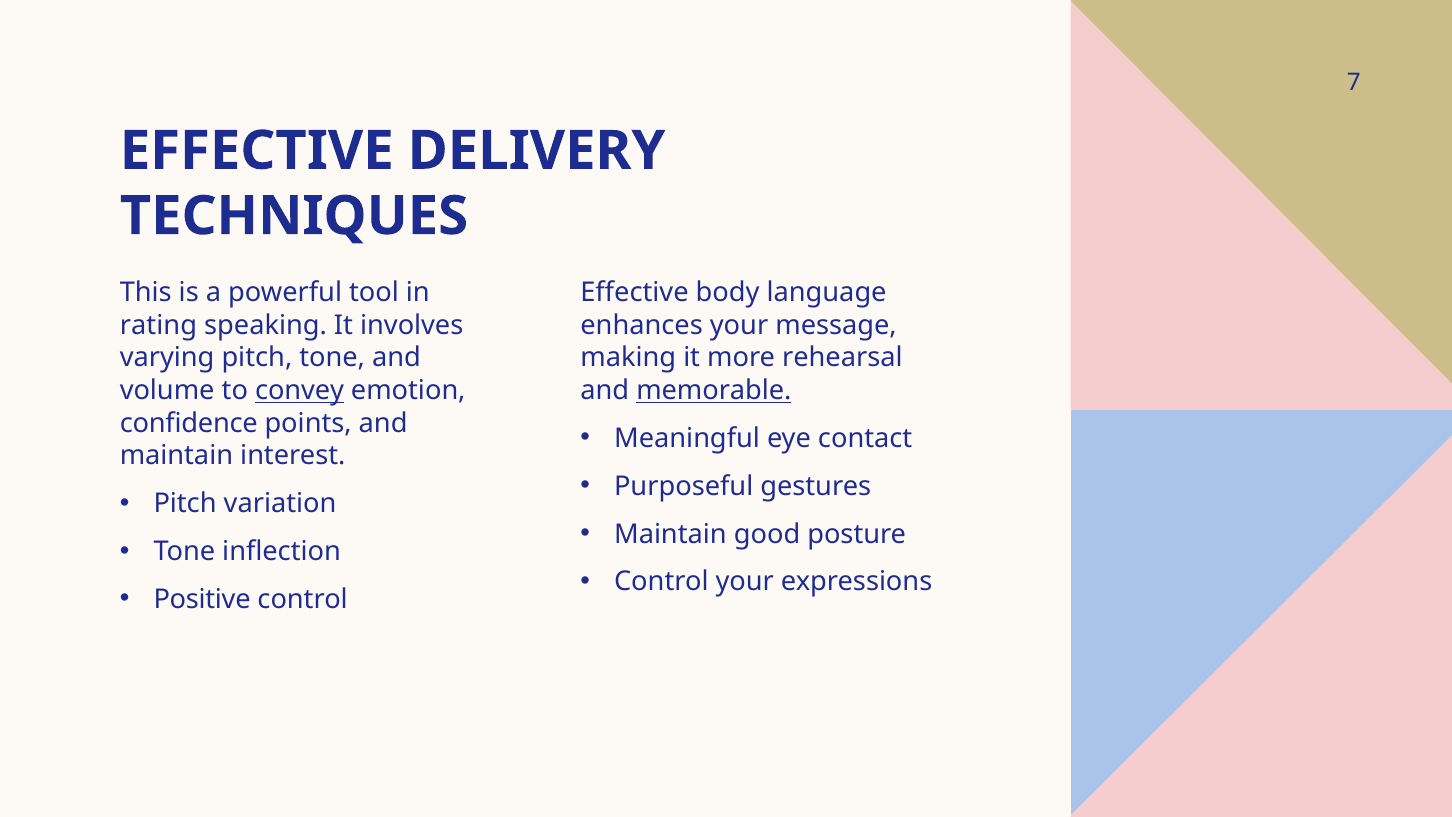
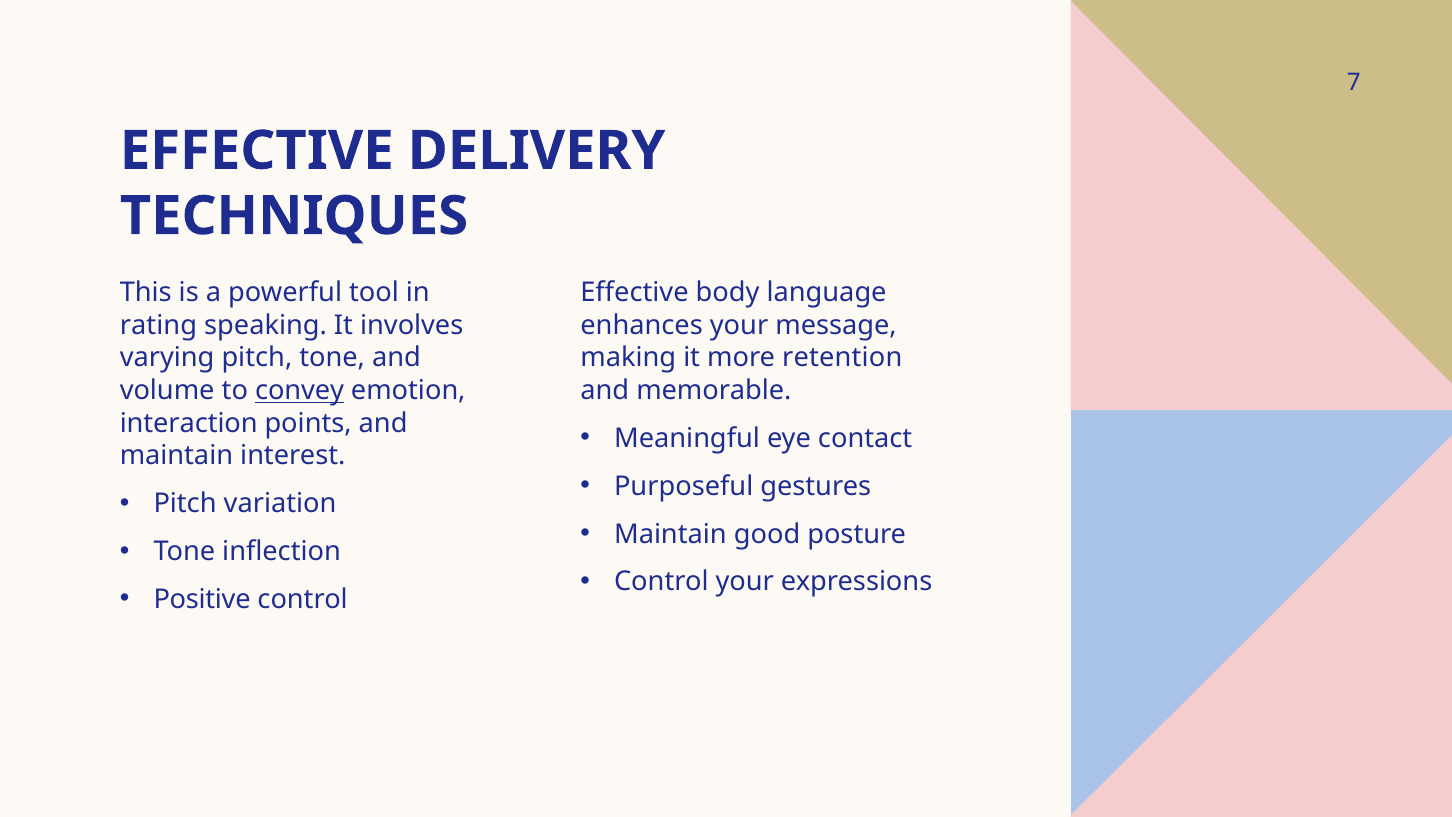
rehearsal: rehearsal -> retention
memorable underline: present -> none
confidence: confidence -> interaction
